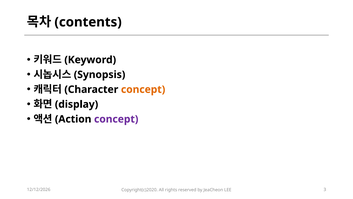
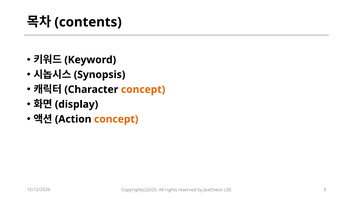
concept at (116, 119) colour: purple -> orange
